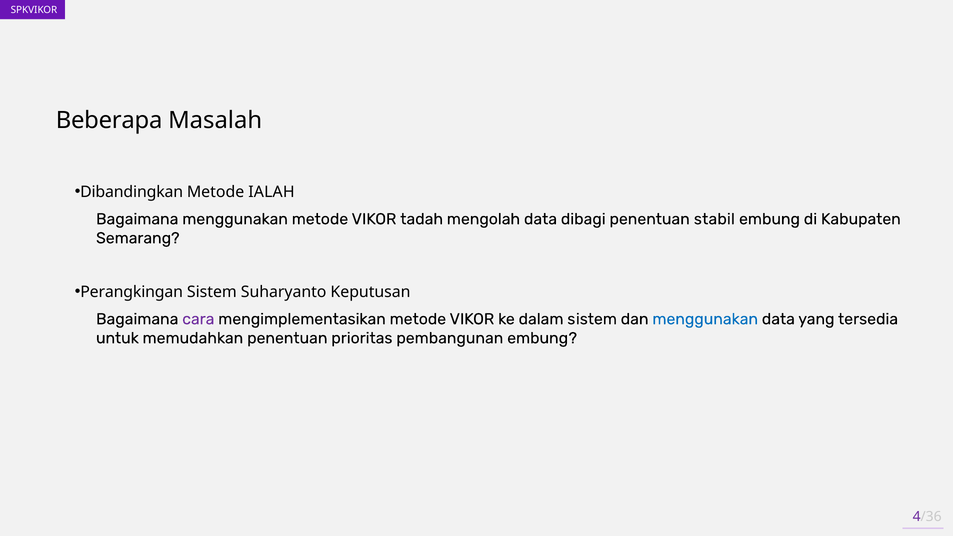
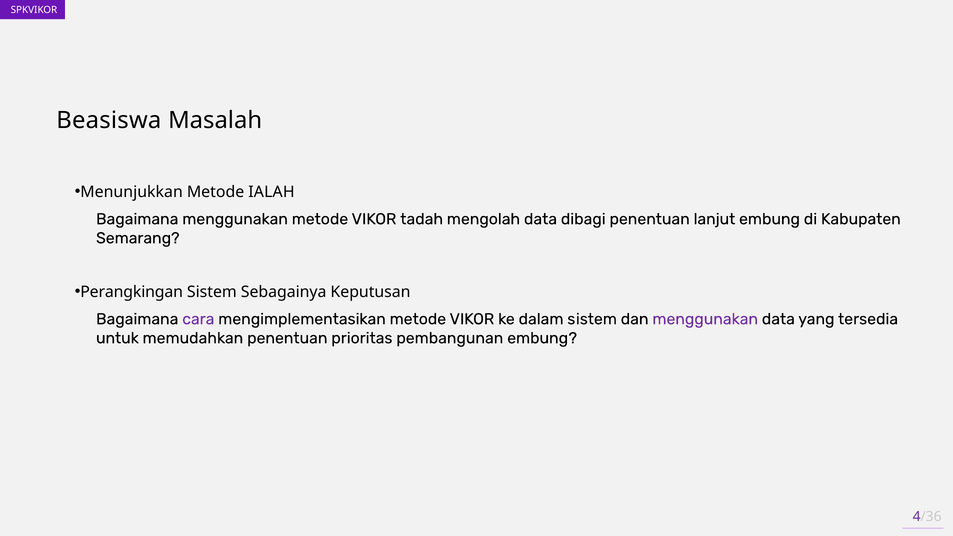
Beberapa: Beberapa -> Beasiswa
Dibandingkan: Dibandingkan -> Menunjukkan
stabil: stabil -> lanjut
Suharyanto: Suharyanto -> Sebagainya
menggunakan at (705, 319) colour: blue -> purple
